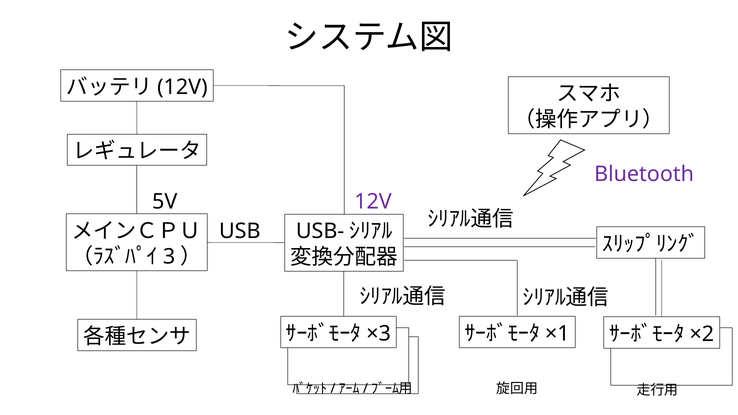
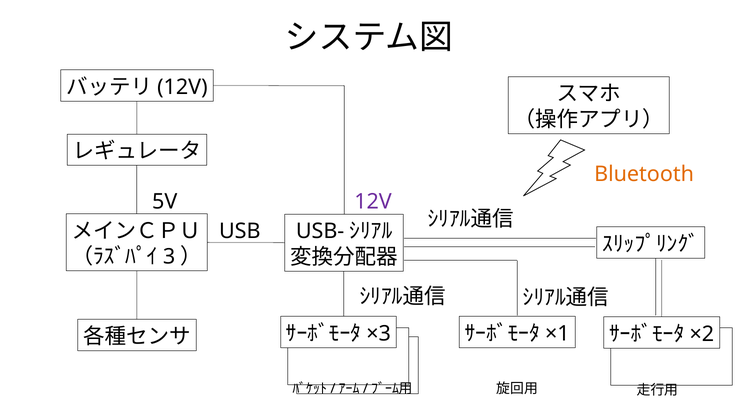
Bluetooth colour: purple -> orange
